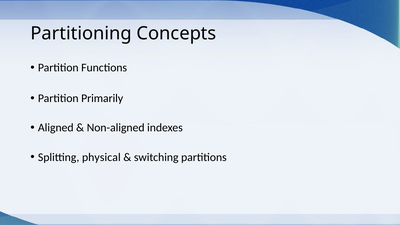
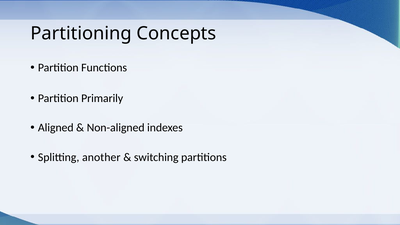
physical: physical -> another
